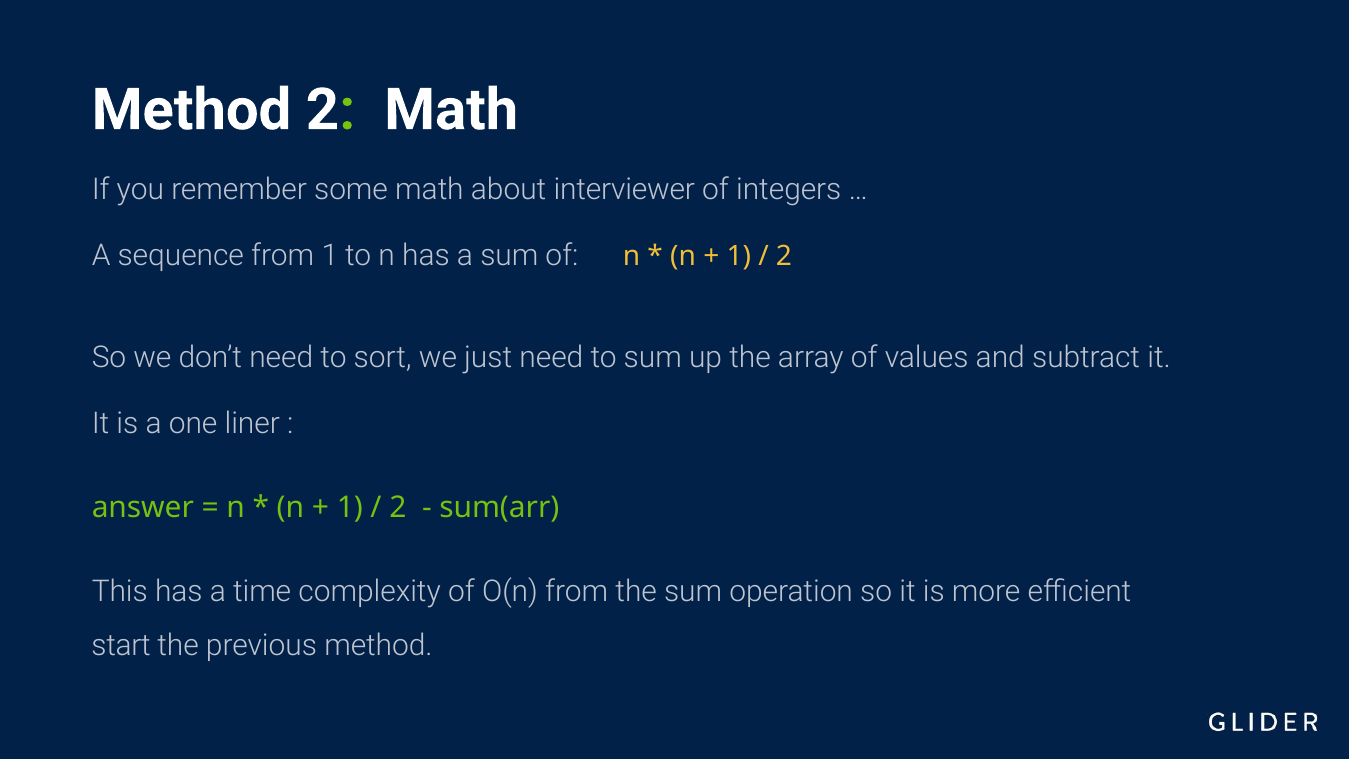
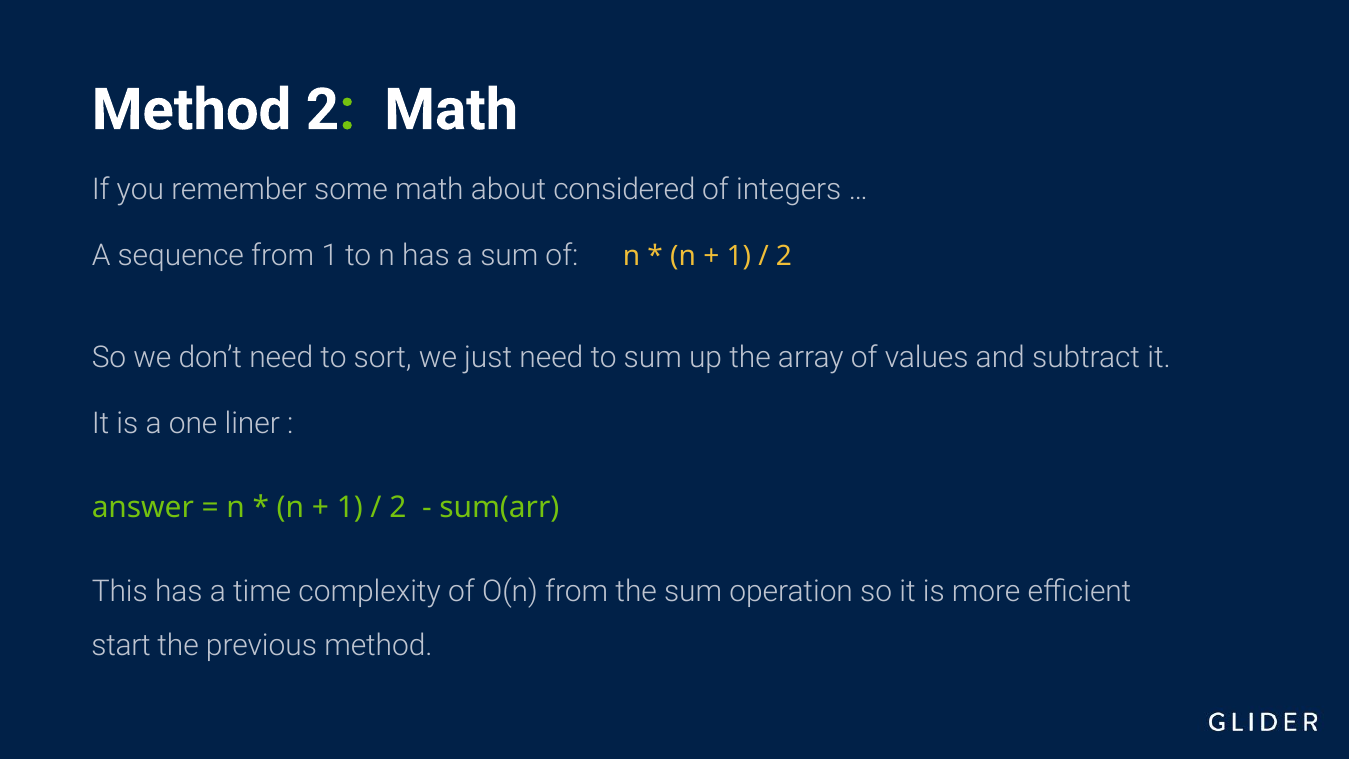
interviewer: interviewer -> considered
